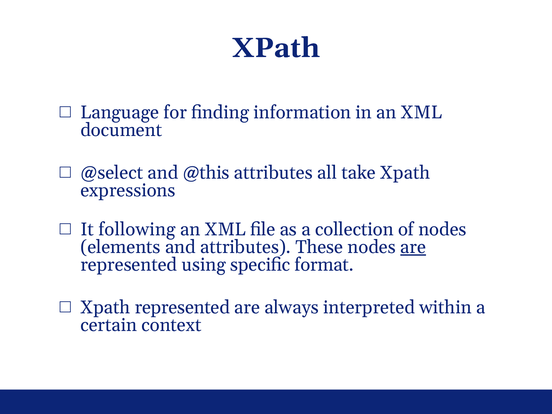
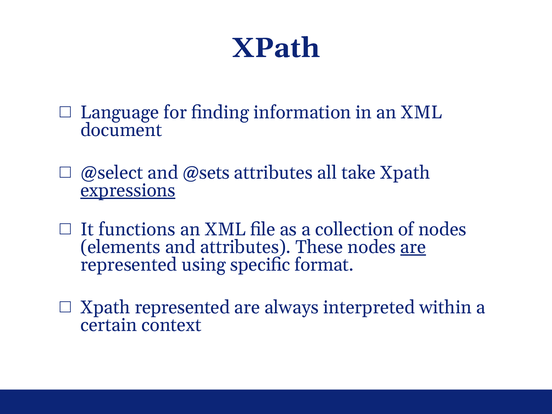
@this: @this -> @sets
expressions underline: none -> present
following: following -> functions
